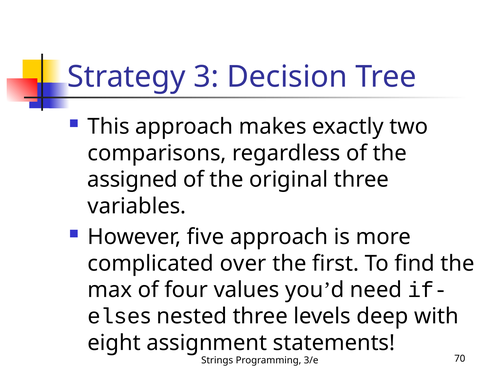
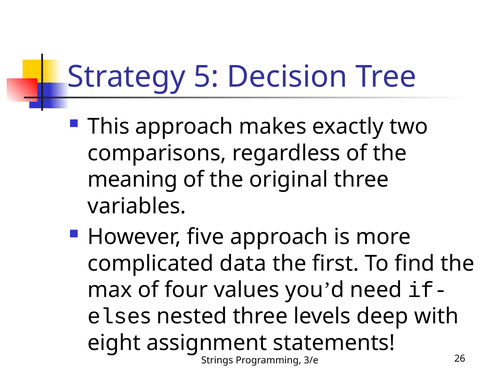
3: 3 -> 5
assigned: assigned -> meaning
over: over -> data
70: 70 -> 26
